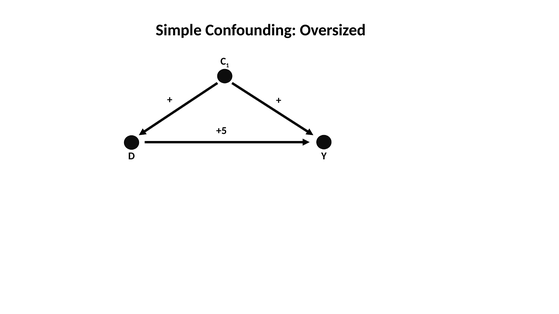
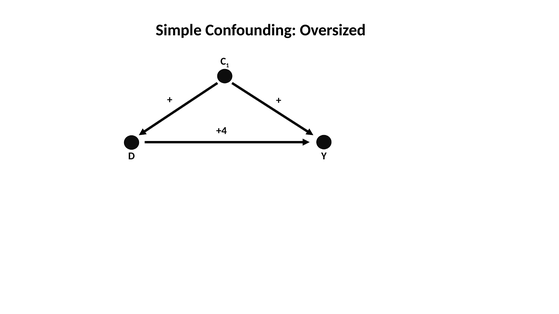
+5: +5 -> +4
